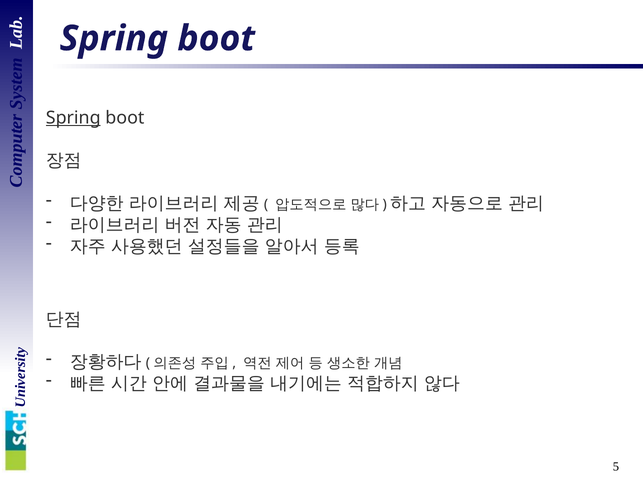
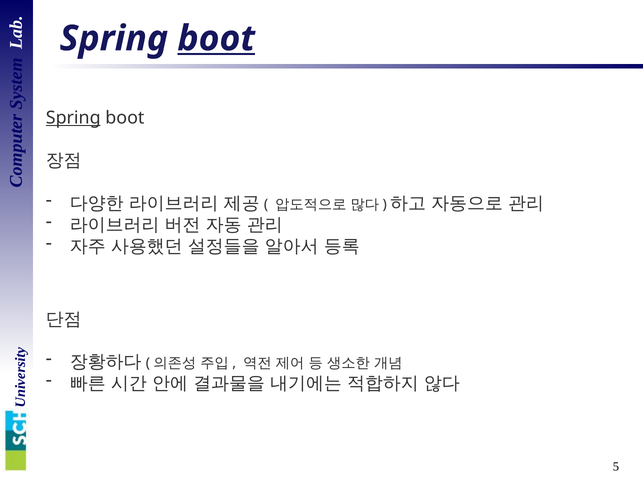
boot at (216, 39) underline: none -> present
